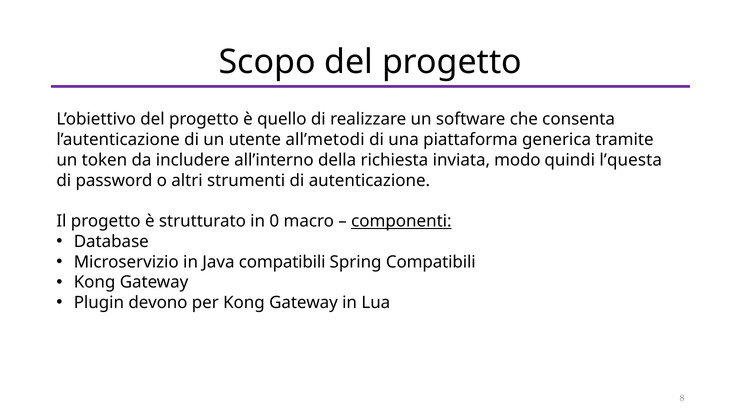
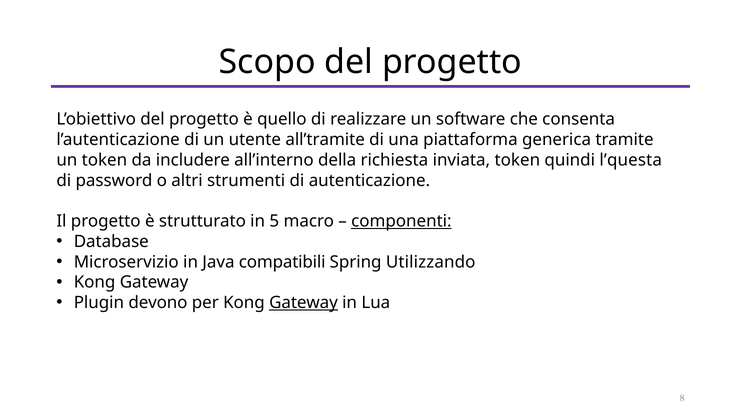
all’metodi: all’metodi -> all’tramite
inviata modo: modo -> token
0: 0 -> 5
Spring Compatibili: Compatibili -> Utilizzando
Gateway at (303, 303) underline: none -> present
